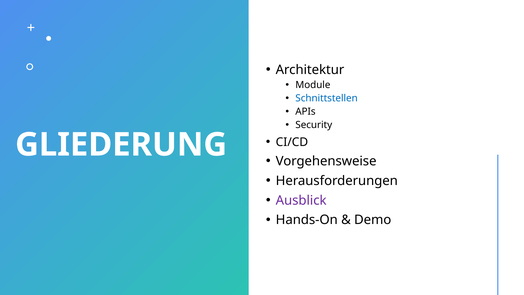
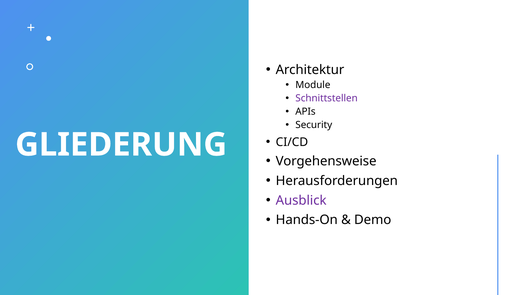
Schnittstellen colour: blue -> purple
